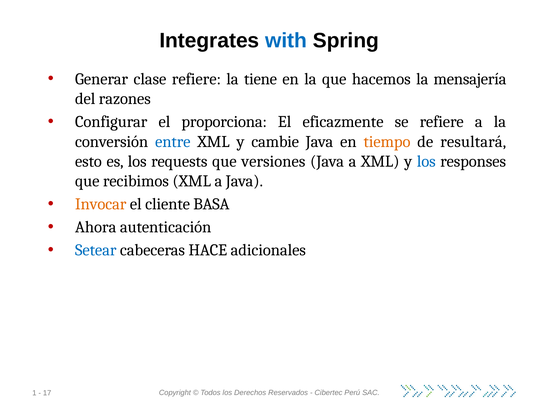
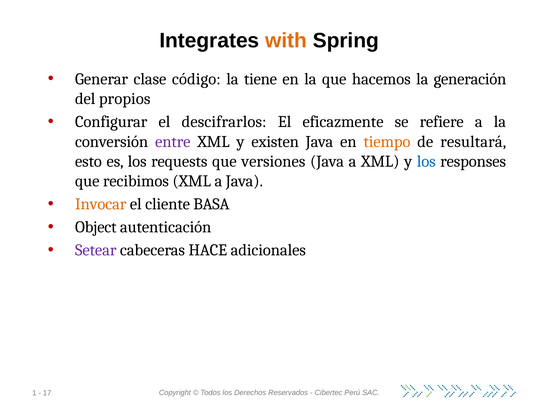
with colour: blue -> orange
clase refiere: refiere -> código
mensajería: mensajería -> generación
razones: razones -> propios
proporciona: proporciona -> descifrarlos
entre colour: blue -> purple
cambie: cambie -> existen
Ahora: Ahora -> Object
Setear colour: blue -> purple
